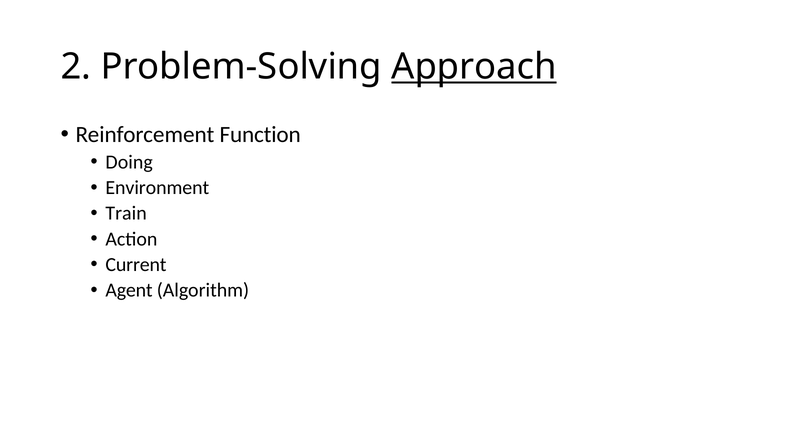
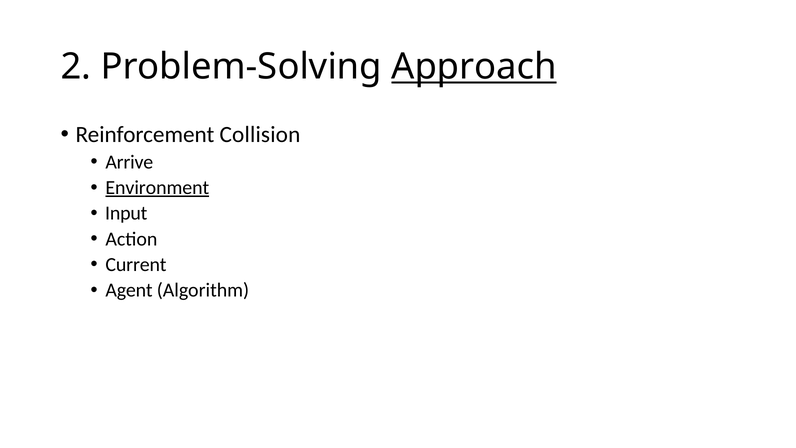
Function: Function -> Collision
Doing: Doing -> Arrive
Environment underline: none -> present
Train: Train -> Input
